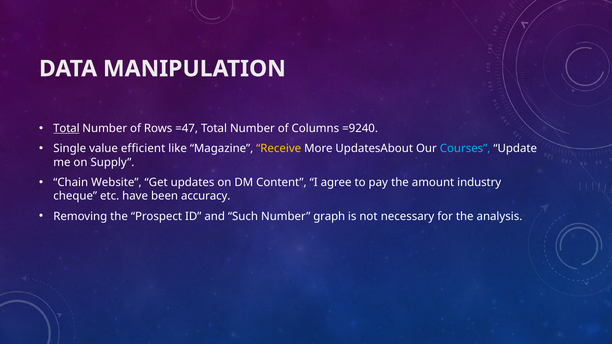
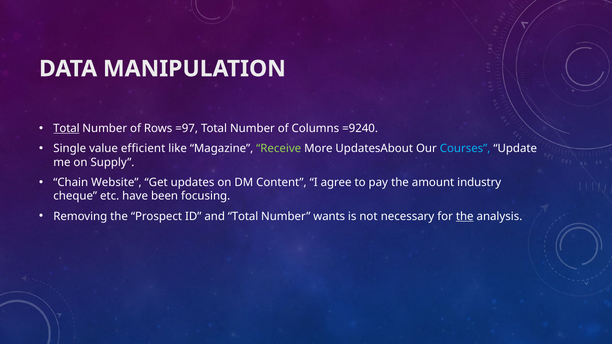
=47: =47 -> =97
Receive colour: yellow -> light green
accuracy: accuracy -> focusing
and Such: Such -> Total
graph: graph -> wants
the at (465, 216) underline: none -> present
